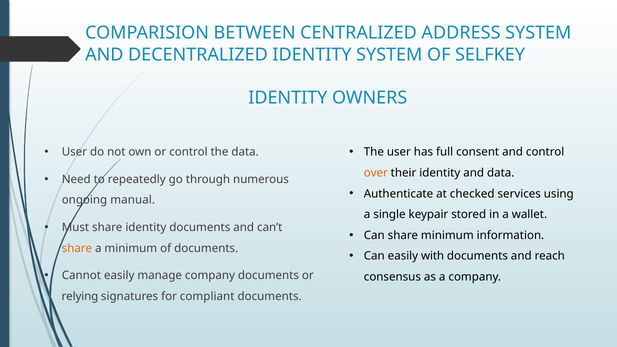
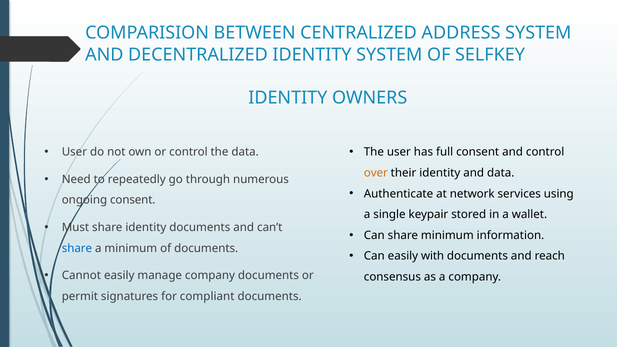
checked: checked -> network
ongoing manual: manual -> consent
share at (77, 248) colour: orange -> blue
relying: relying -> permit
